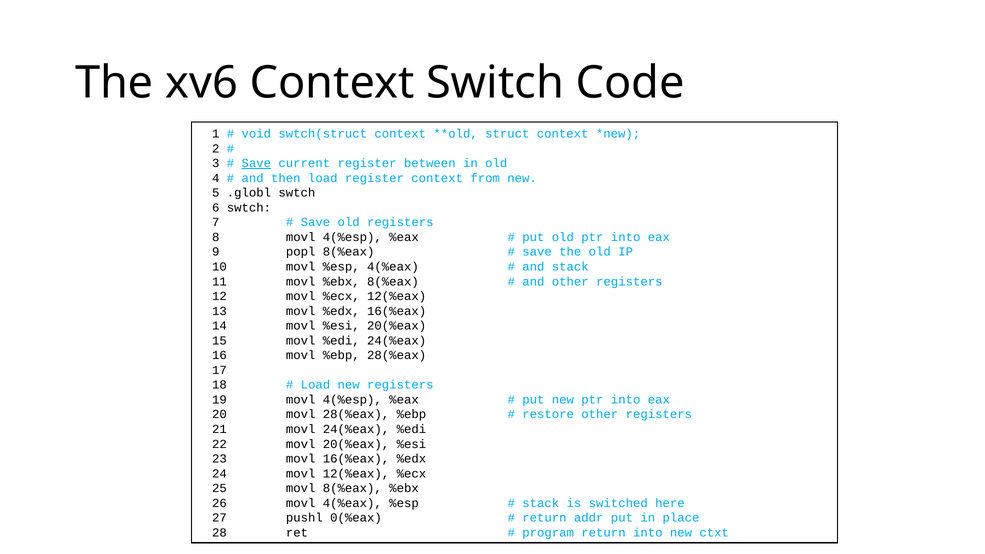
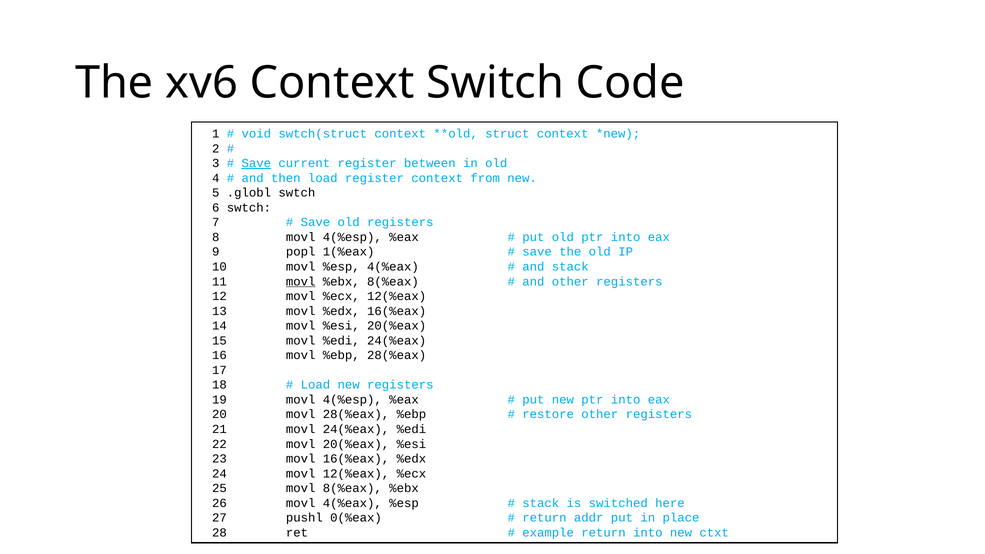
popl 8(%eax: 8(%eax -> 1(%eax
movl at (301, 281) underline: none -> present
program: program -> example
